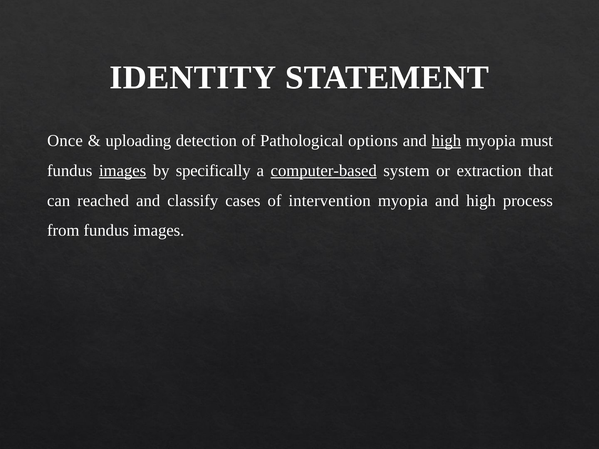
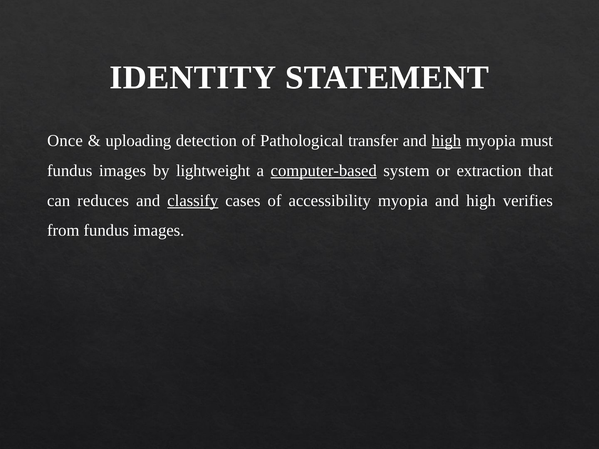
options: options -> transfer
images at (123, 171) underline: present -> none
specifically: specifically -> lightweight
reached: reached -> reduces
classify underline: none -> present
intervention: intervention -> accessibility
process: process -> verifies
